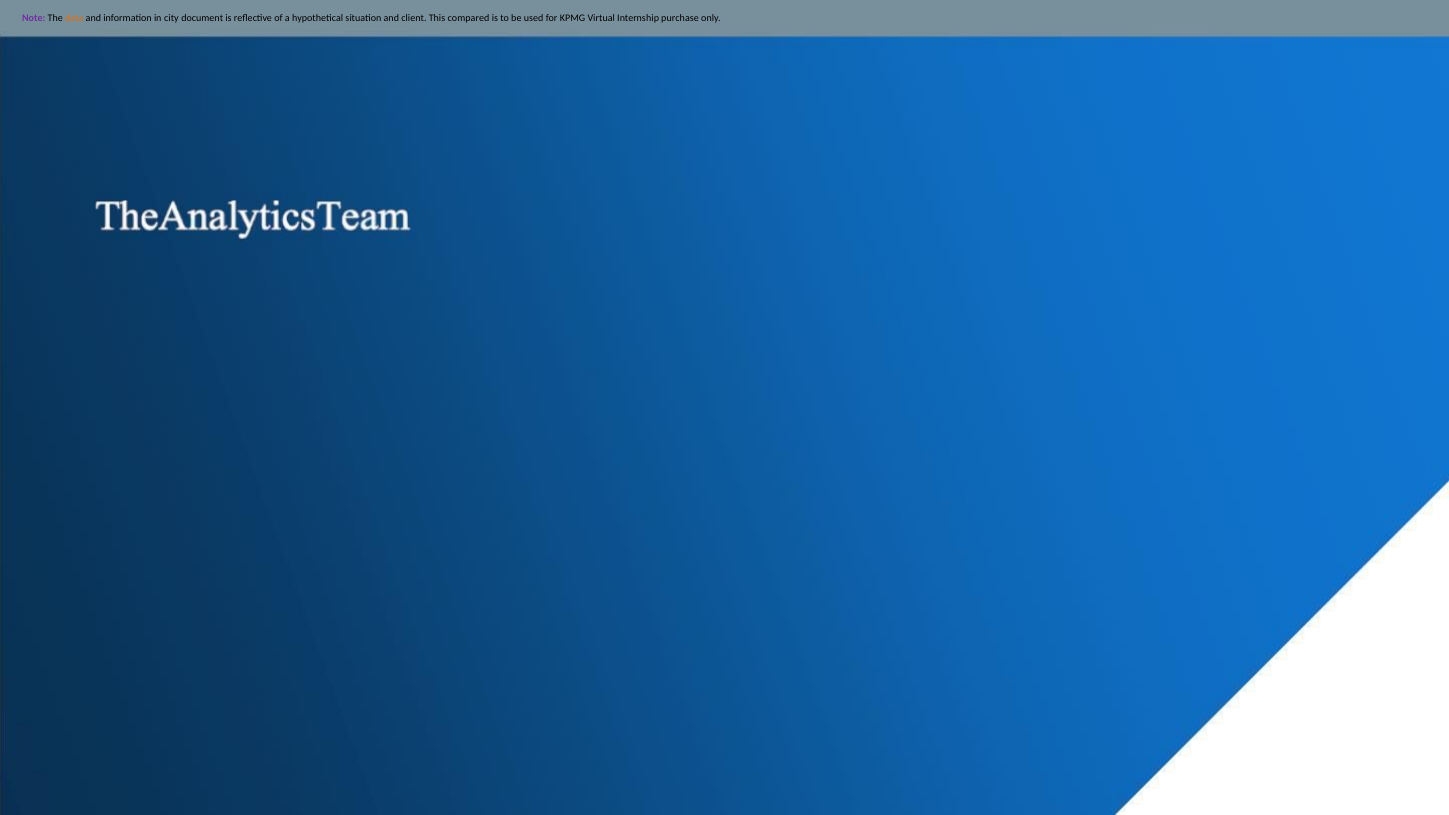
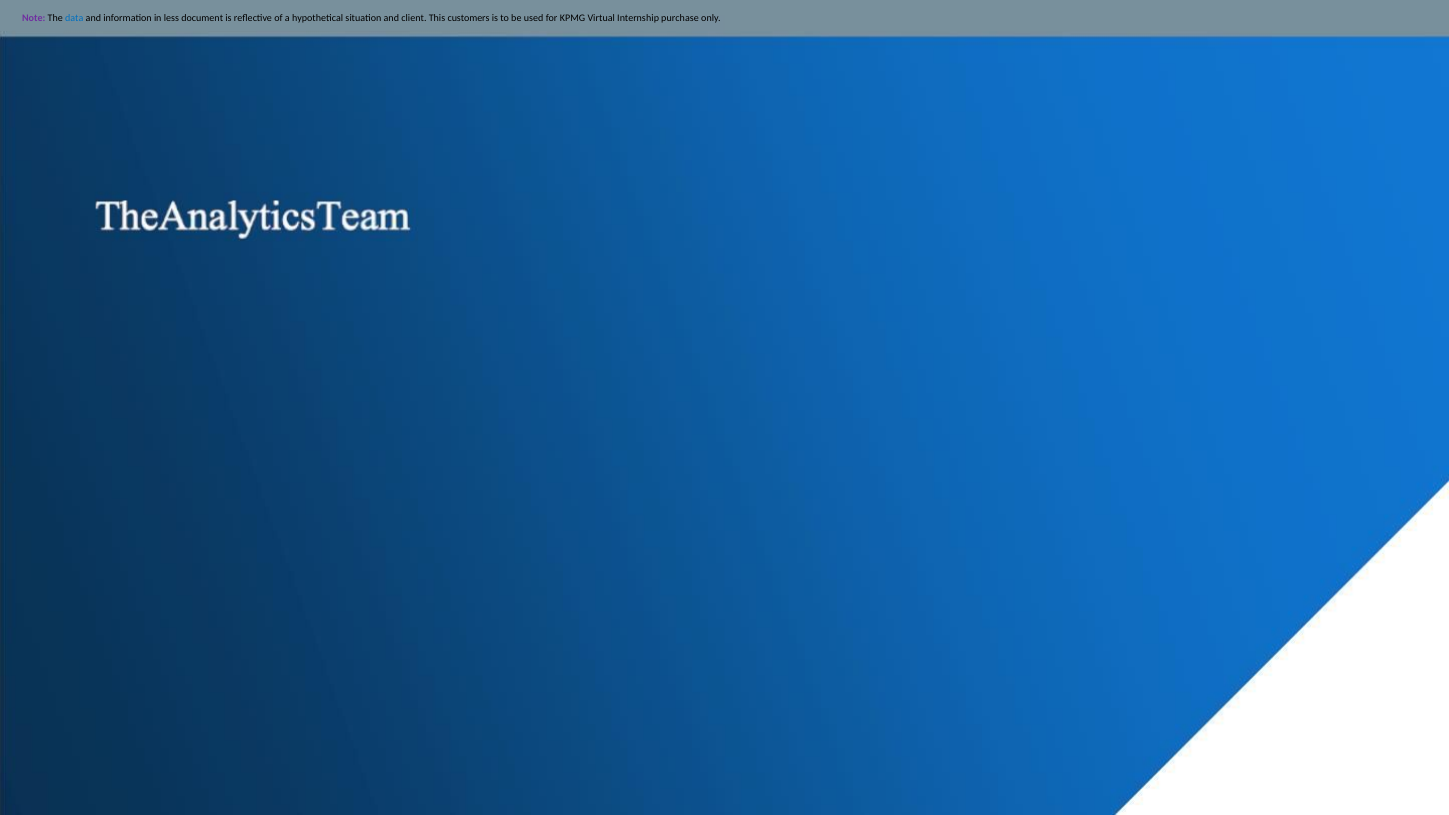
data colour: orange -> blue
city: city -> less
compared: compared -> customers
